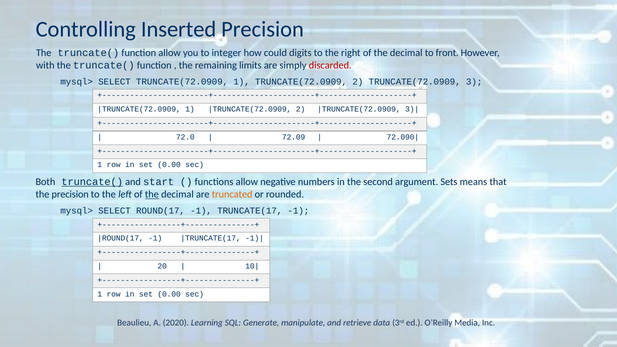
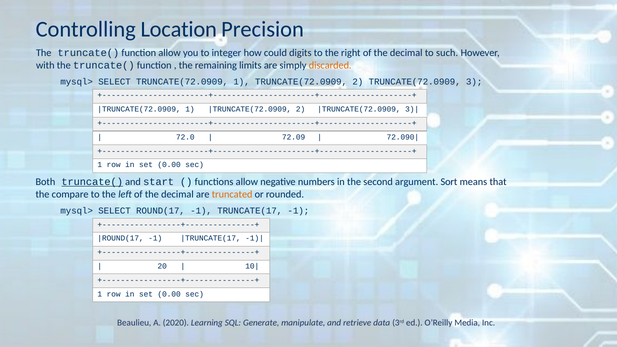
Inserted: Inserted -> Location
front: front -> such
discarded colour: red -> orange
Sets: Sets -> Sort
the precision: precision -> compare
the at (152, 194) underline: present -> none
